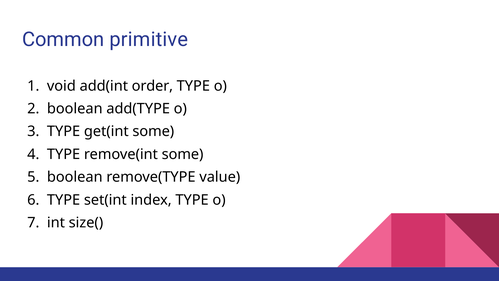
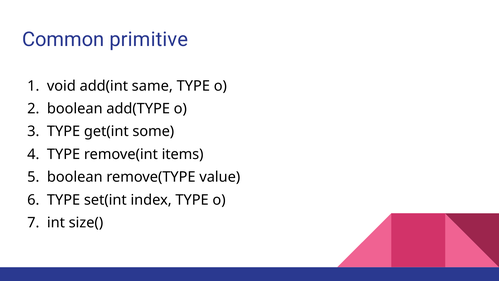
order: order -> same
remove(int some: some -> items
